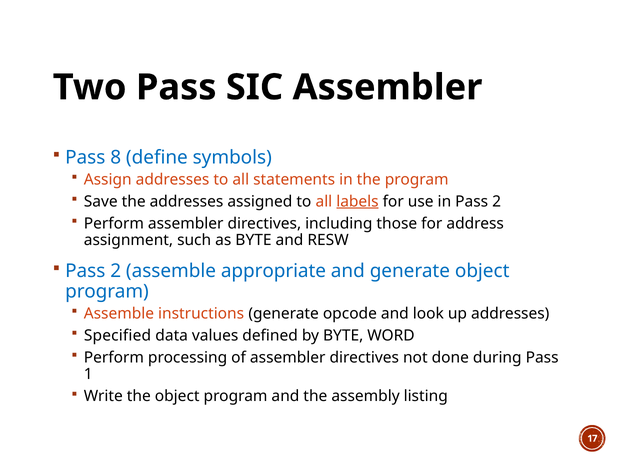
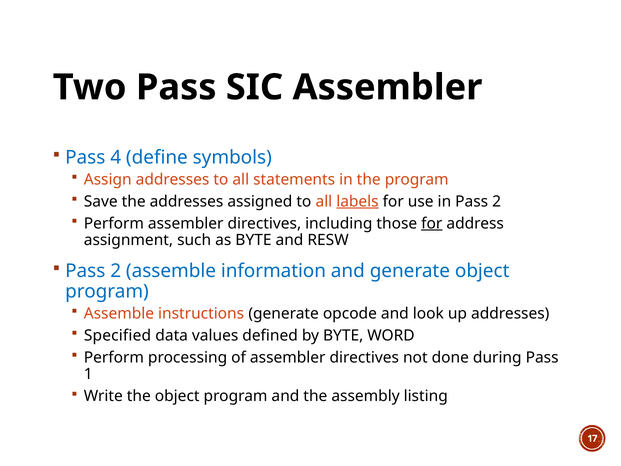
8: 8 -> 4
for at (432, 223) underline: none -> present
appropriate: appropriate -> information
